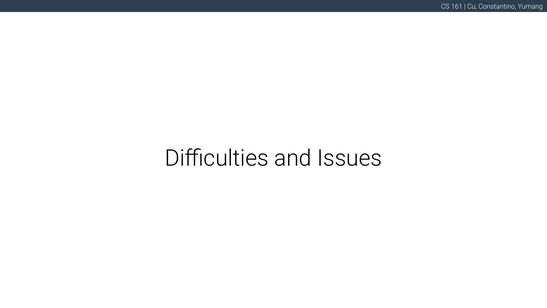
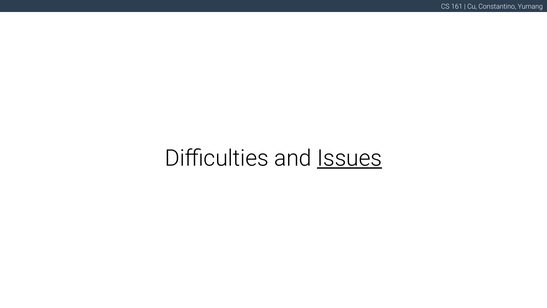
Issues underline: none -> present
